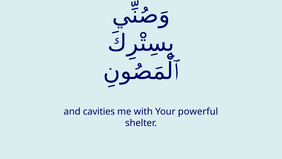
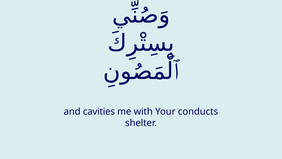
powerful: powerful -> conducts
